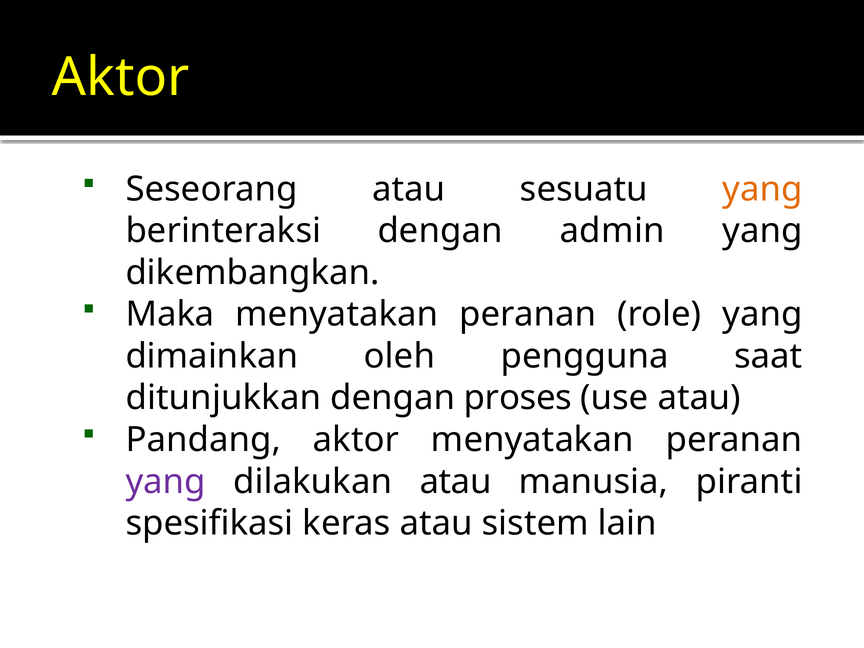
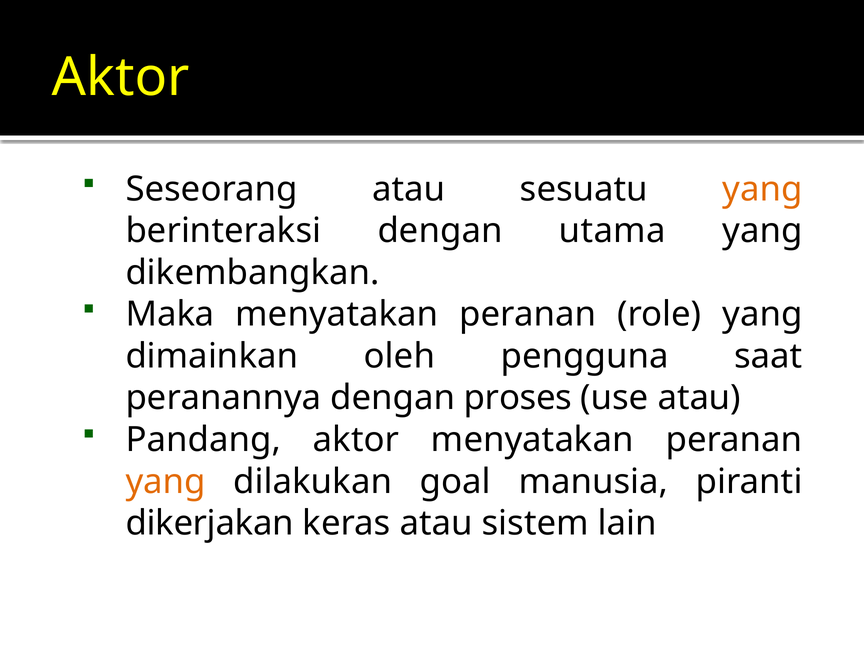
admin: admin -> utama
ditunjukkan: ditunjukkan -> peranannya
yang at (166, 482) colour: purple -> orange
dilakukan atau: atau -> goal
spesifikasi: spesifikasi -> dikerjakan
